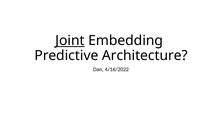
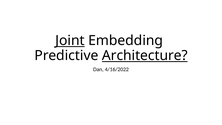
Architecture underline: none -> present
